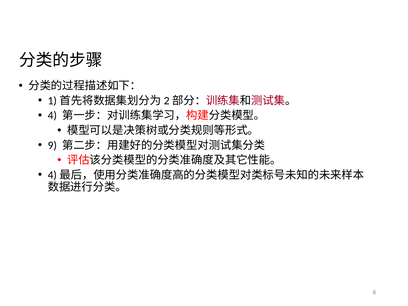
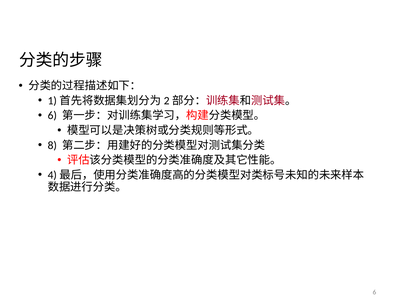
4 at (52, 116): 4 -> 6
9: 9 -> 8
